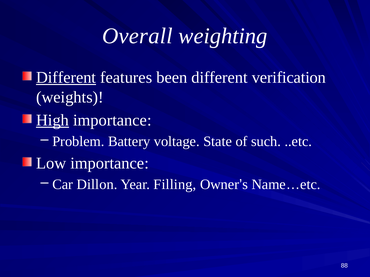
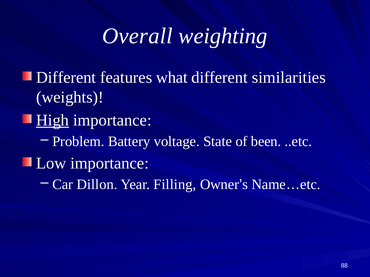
Different at (66, 78) underline: present -> none
been: been -> what
verification: verification -> similarities
such: such -> been
